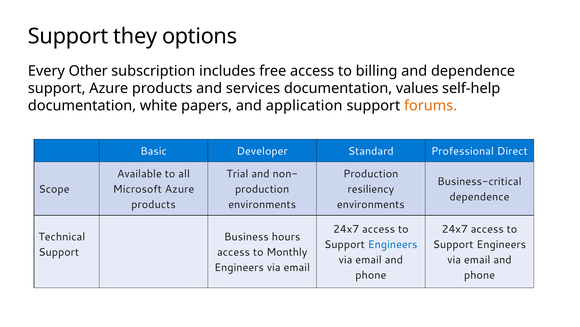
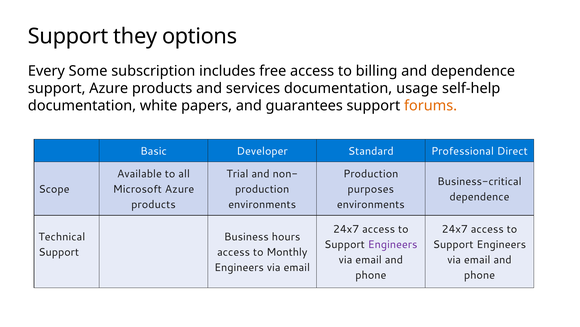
Other: Other -> Some
values: values -> usage
application: application -> guarantees
resiliency: resiliency -> purposes
Engineers at (393, 244) colour: blue -> purple
